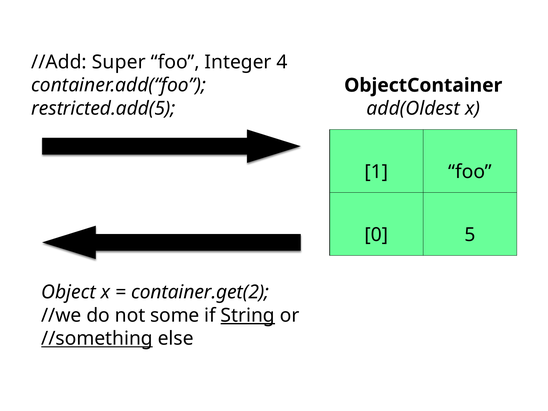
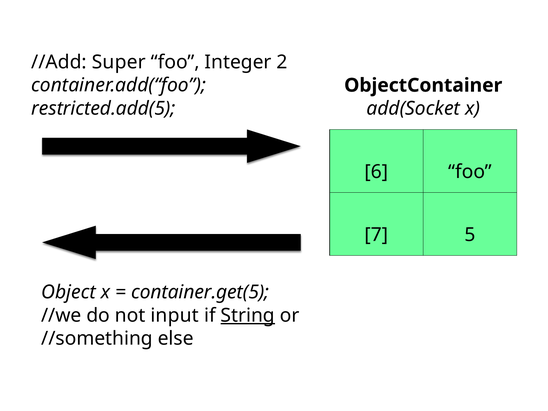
4: 4 -> 2
add(Oldest: add(Oldest -> add(Socket
1: 1 -> 6
0: 0 -> 7
container.get(2: container.get(2 -> container.get(5
some: some -> input
//something underline: present -> none
